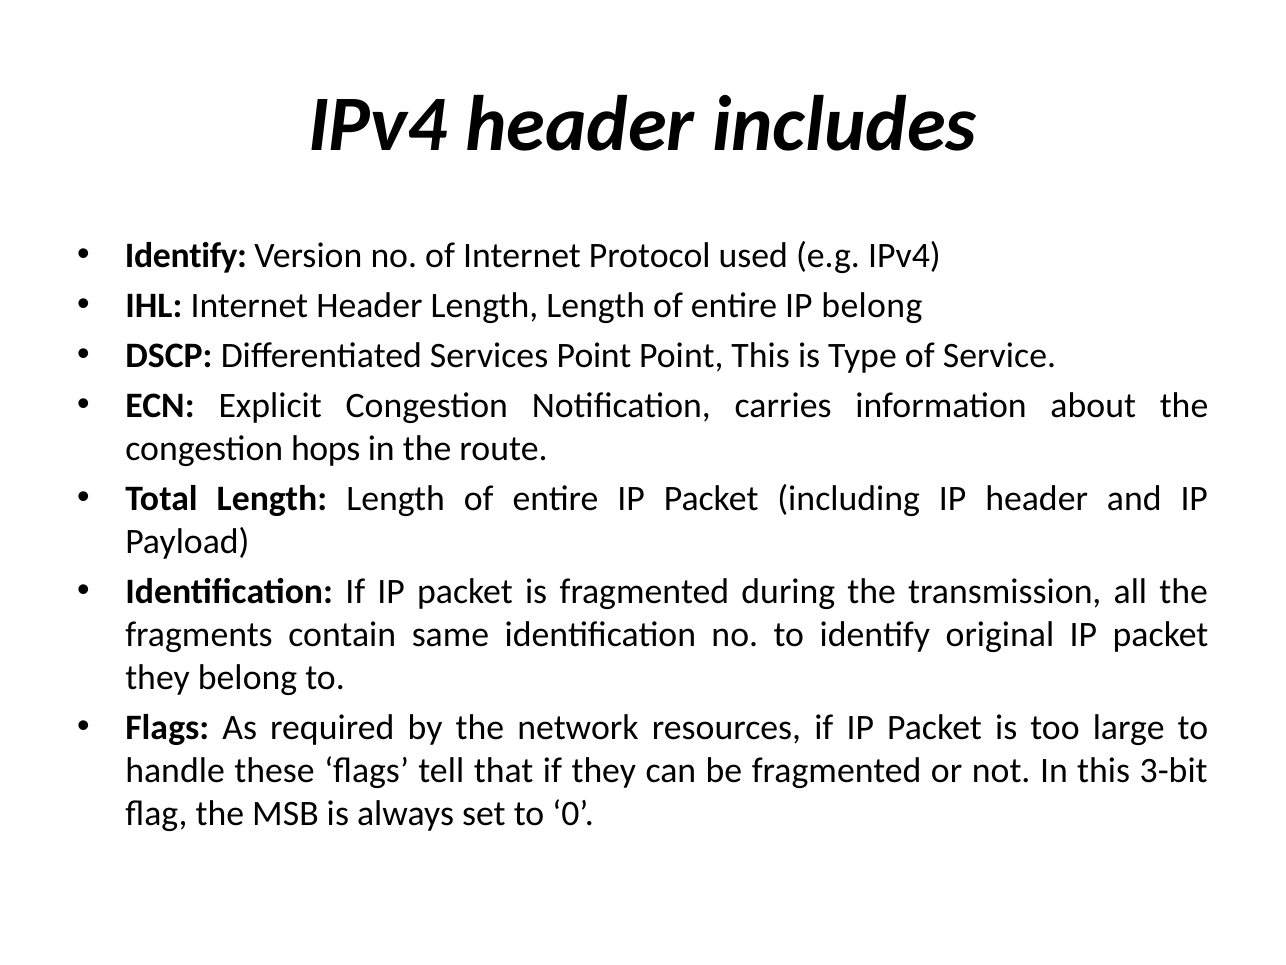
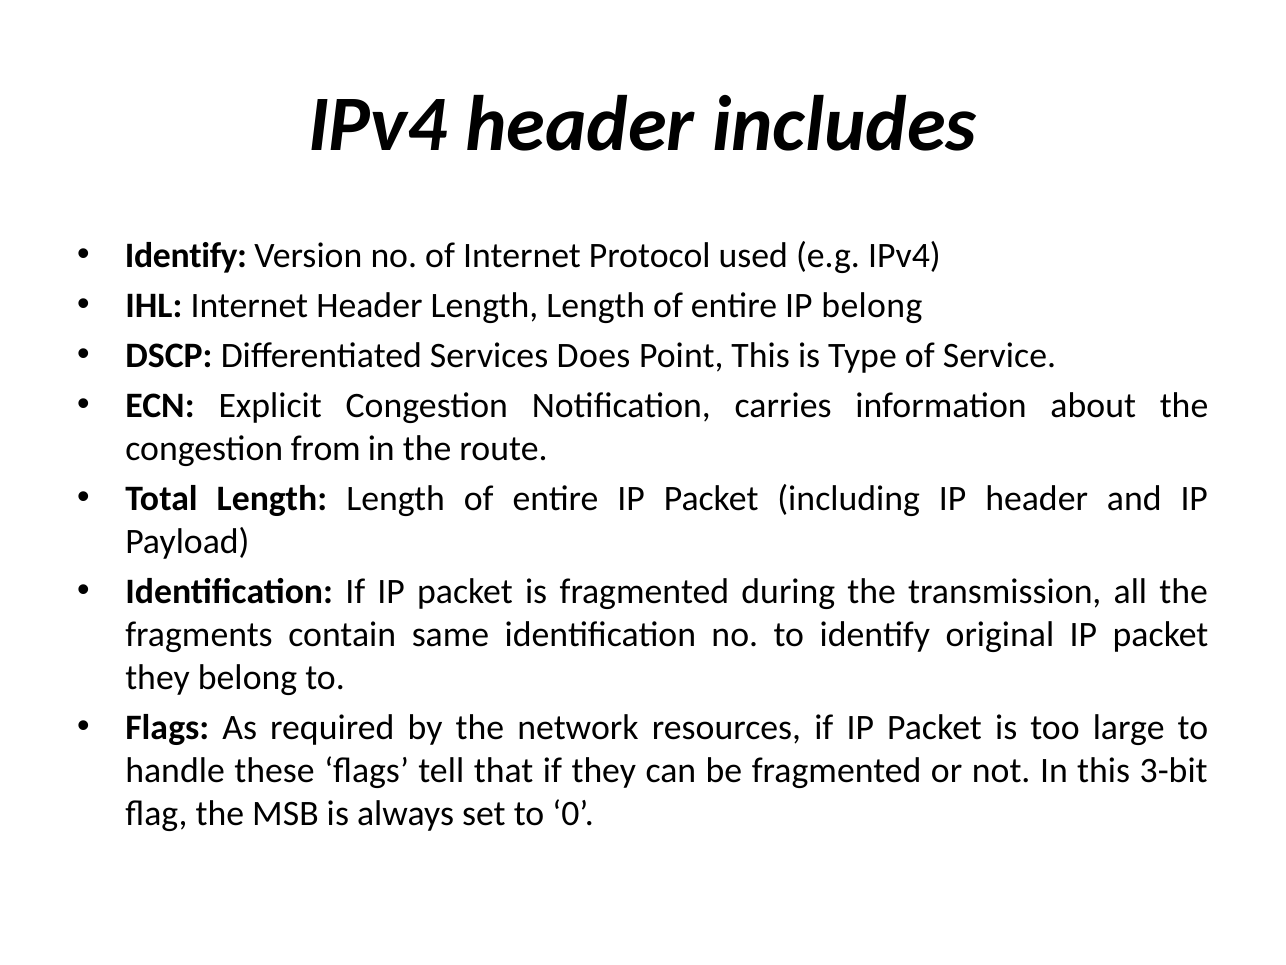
Services Point: Point -> Does
hops: hops -> from
